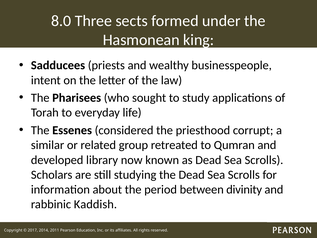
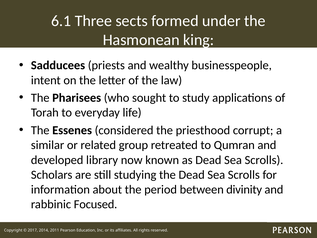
8.0: 8.0 -> 6.1
Kaddish: Kaddish -> Focused
